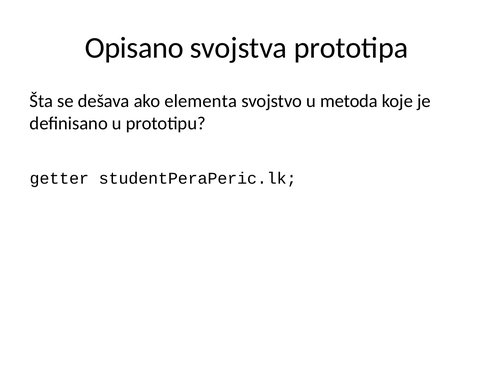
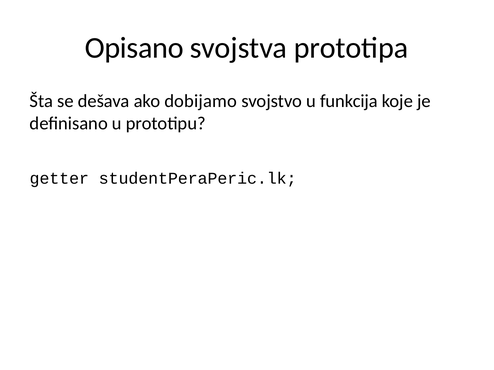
elementa: elementa -> dobijamo
metoda: metoda -> funkcija
